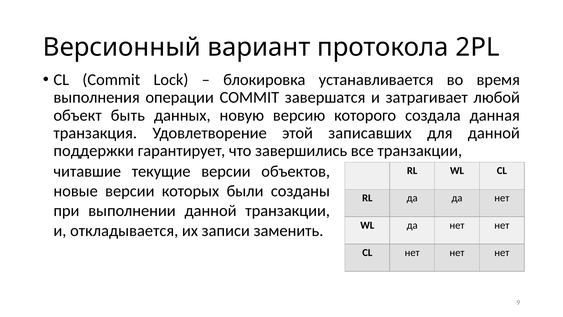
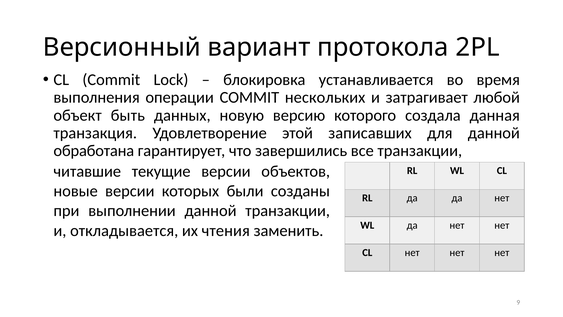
завершатся: завершатся -> нескольких
поддержки: поддержки -> обработана
записи: записи -> чтения
